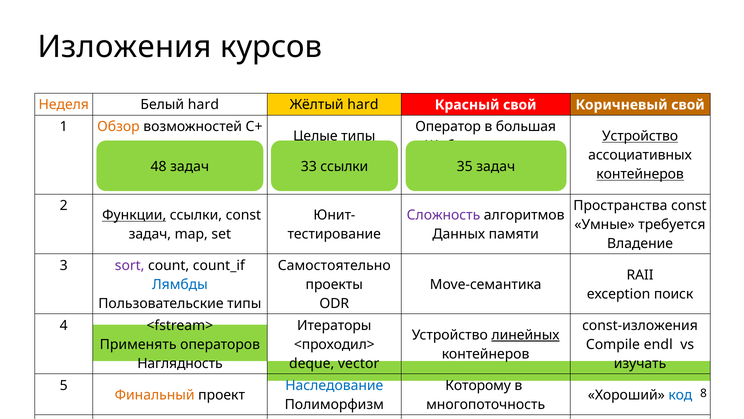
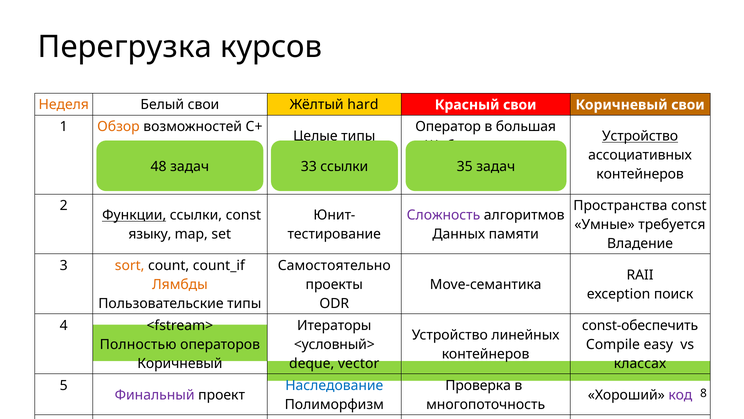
Изложения: Изложения -> Перегрузка
Белый hard: hard -> свои
Красный свой: свой -> свои
Коричневый свой: свой -> свои
контейнеров at (640, 174) underline: present -> none
задач at (150, 234): задач -> языку
sort colour: purple -> orange
Лямбды colour: blue -> orange
const-изложения: const-изложения -> const-обеспечить
линейных underline: present -> none
Применять: Применять -> Полностью
<проходил>: <проходил> -> <условный>
endl: endl -> easy
Наглядность at (180, 363): Наглядность -> Коричневый
изучать: изучать -> классах
Которому: Которому -> Проверка
Финальный at (155, 395) colour: orange -> purple
код colour: blue -> purple
